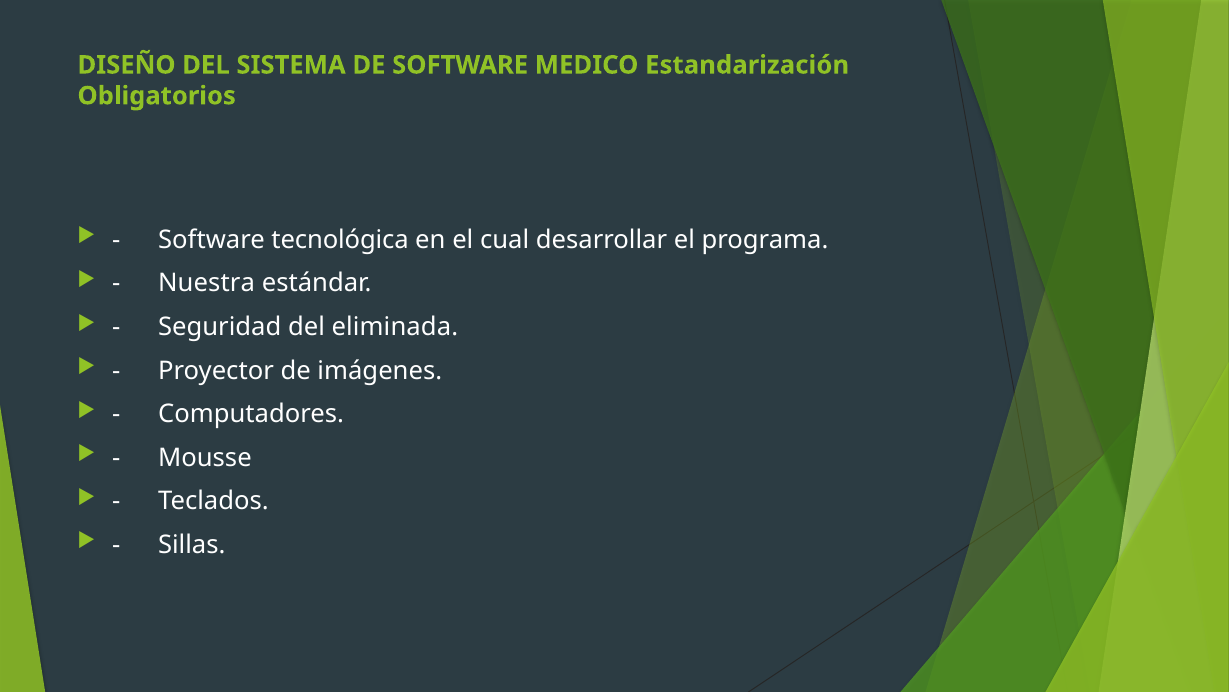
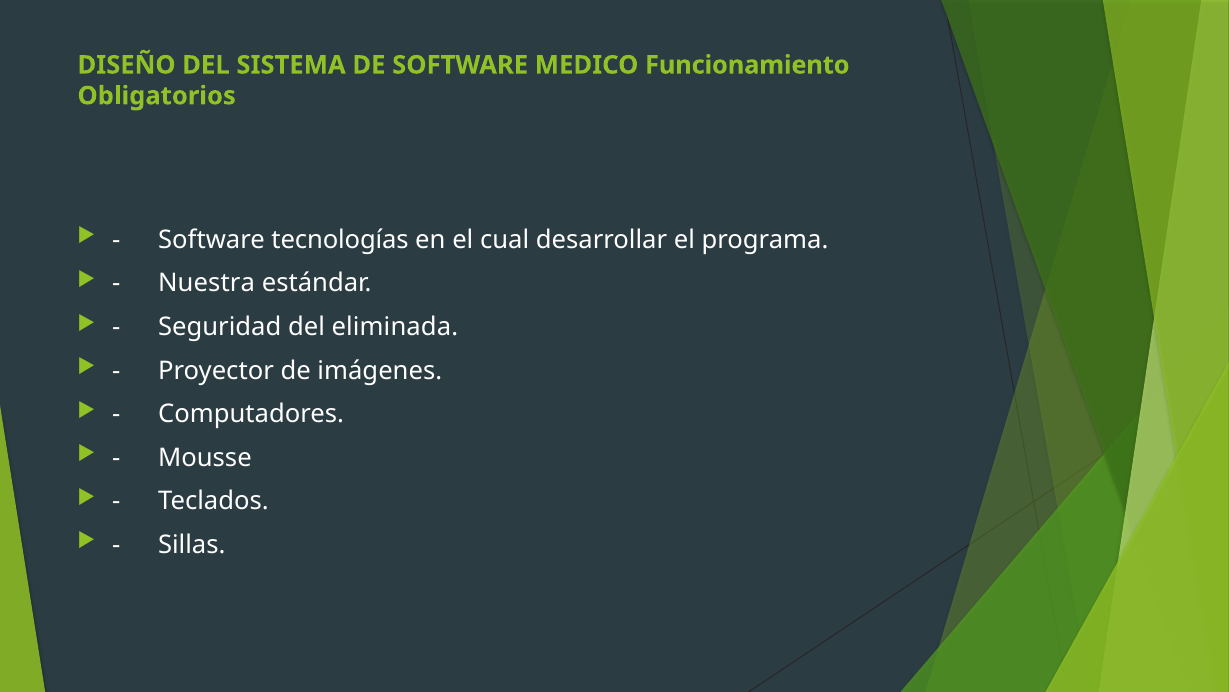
Estandarización: Estandarización -> Funcionamiento
tecnológica: tecnológica -> tecnologías
